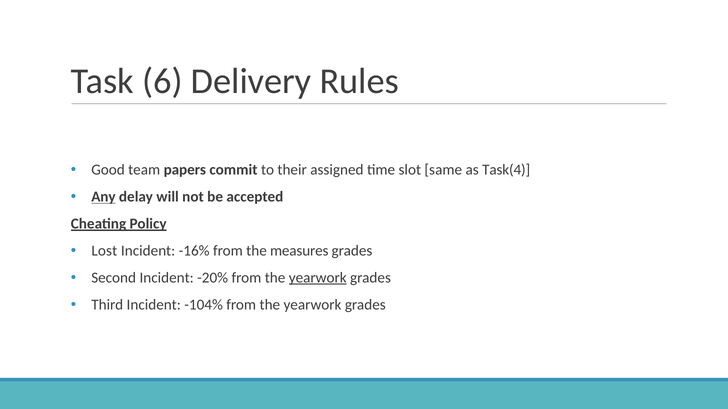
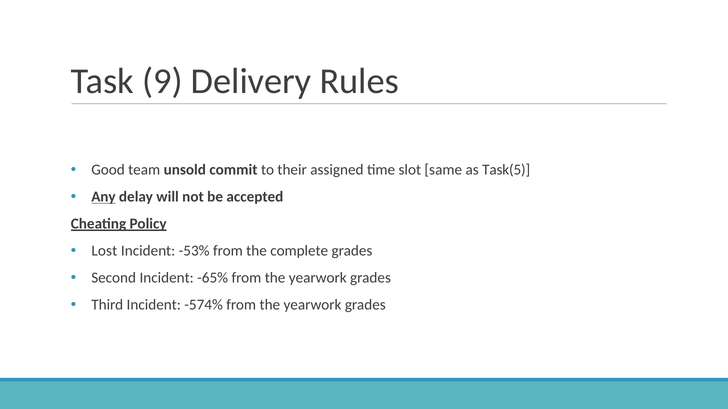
6: 6 -> 9
papers: papers -> unsold
Task(4: Task(4 -> Task(5
-16%: -16% -> -53%
measures: measures -> complete
-20%: -20% -> -65%
yearwork at (318, 278) underline: present -> none
-104%: -104% -> -574%
